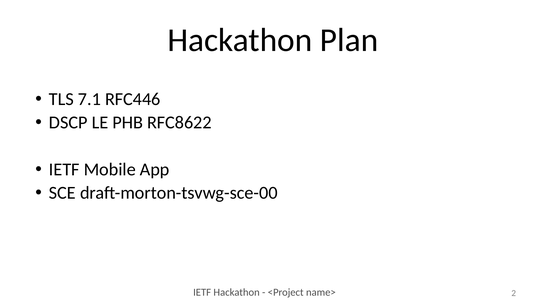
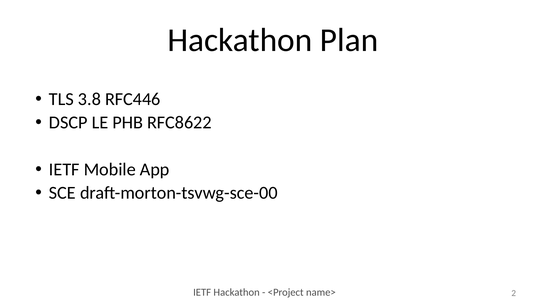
7.1: 7.1 -> 3.8
